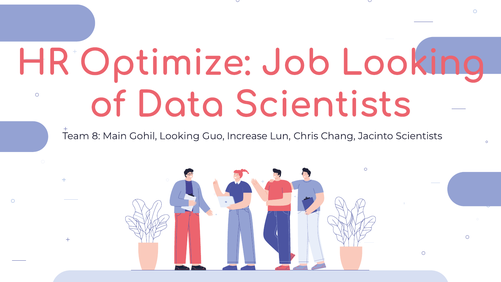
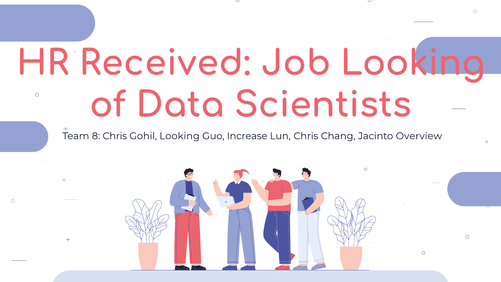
Optimize: Optimize -> Received
8 Main: Main -> Chris
Jacinto Scientists: Scientists -> Overview
